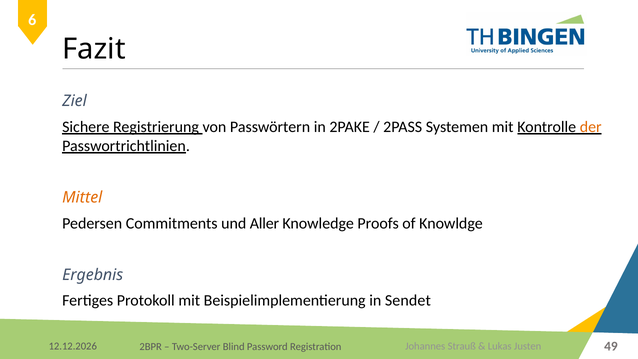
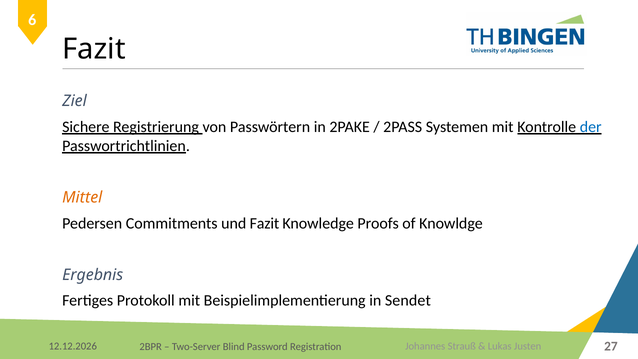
der colour: orange -> blue
und Aller: Aller -> Fazit
49: 49 -> 27
